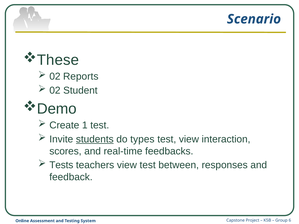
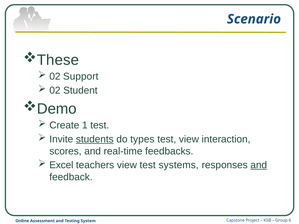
Reports: Reports -> Support
Tests: Tests -> Excel
between: between -> systems
and at (259, 165) underline: none -> present
